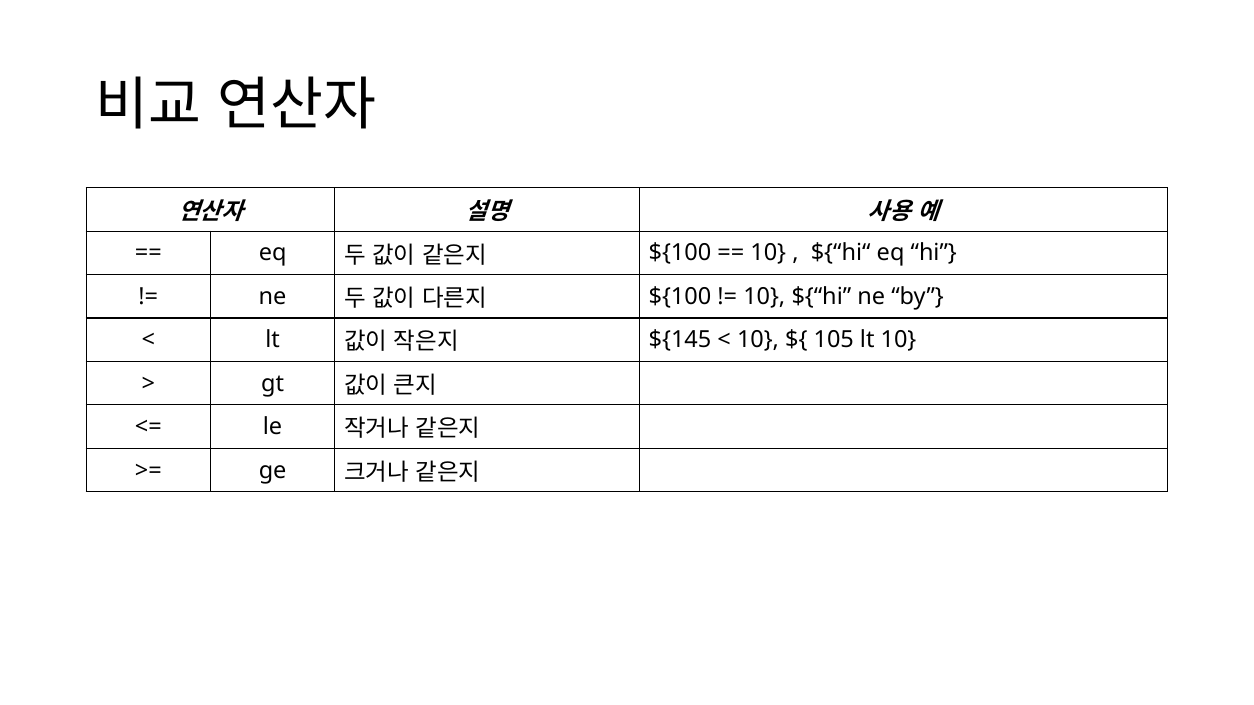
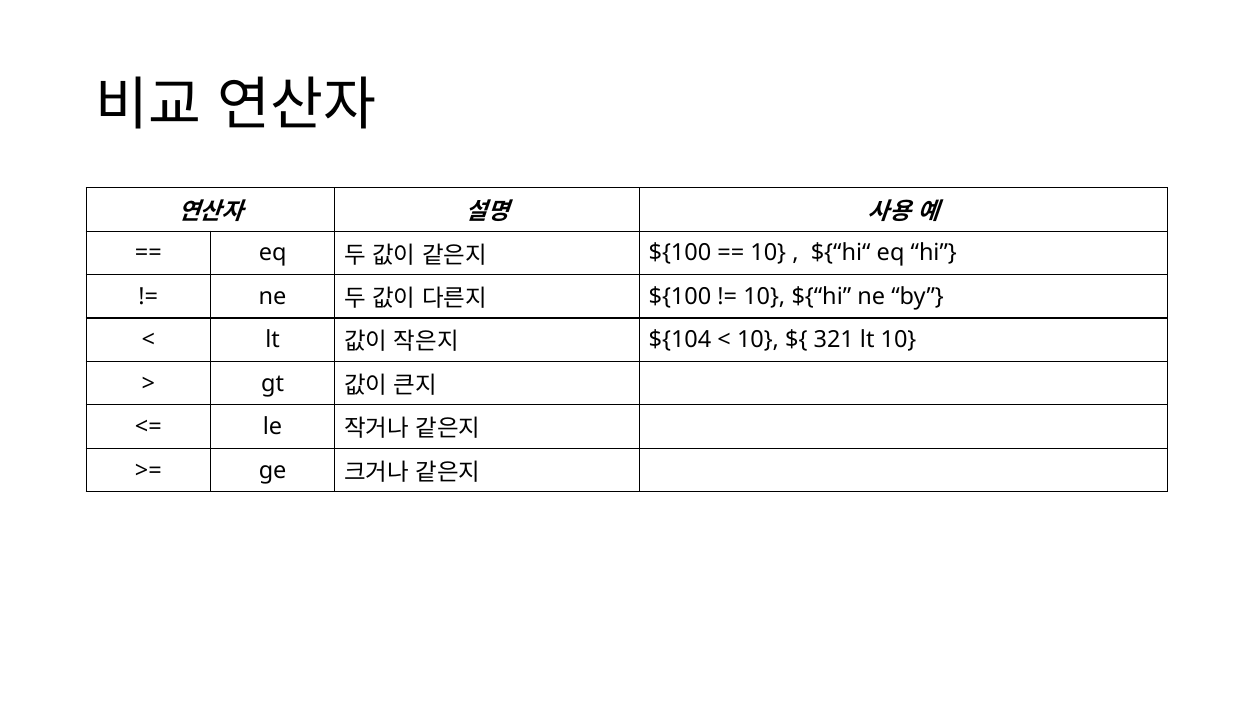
${145: ${145 -> ${104
105: 105 -> 321
